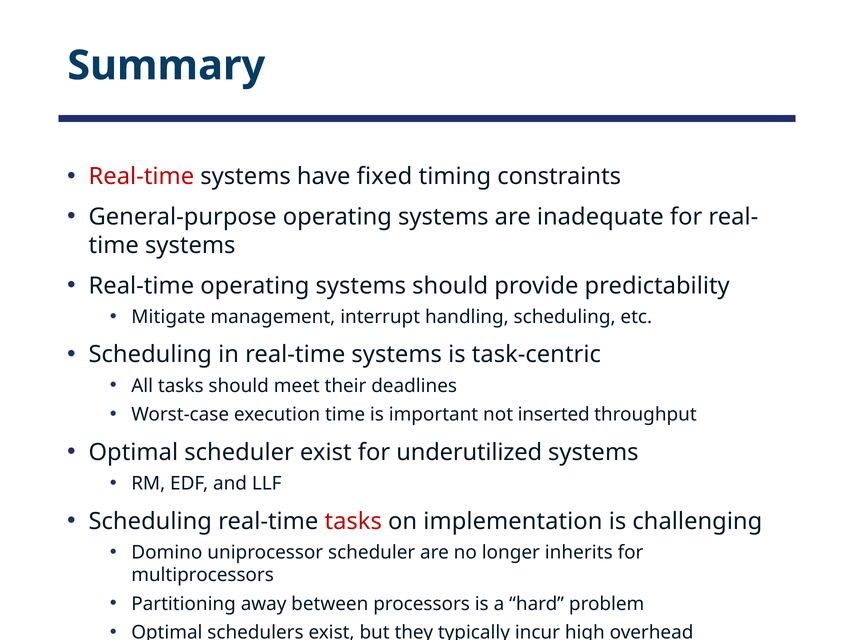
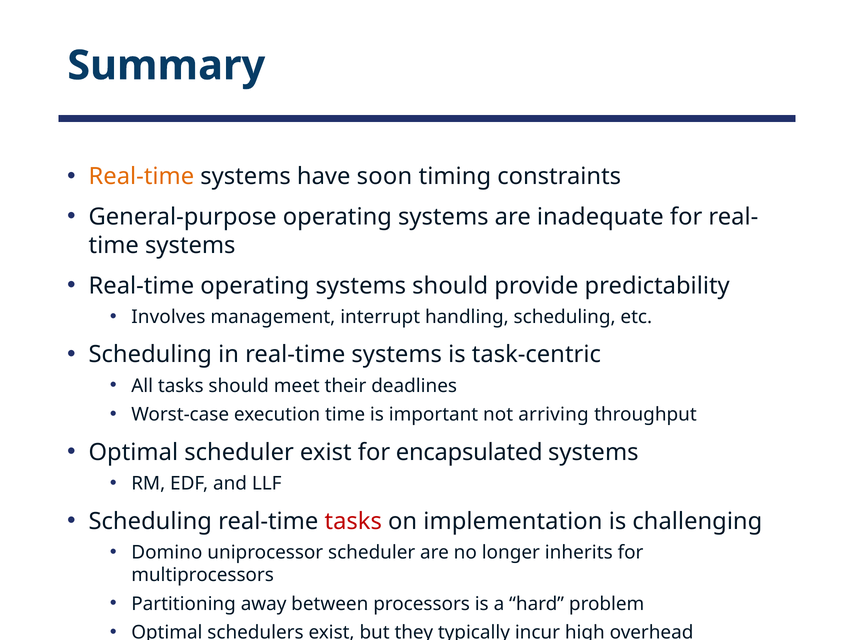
Real-time at (141, 177) colour: red -> orange
fixed: fixed -> soon
Mitigate: Mitigate -> Involves
inserted: inserted -> arriving
underutilized: underutilized -> encapsulated
